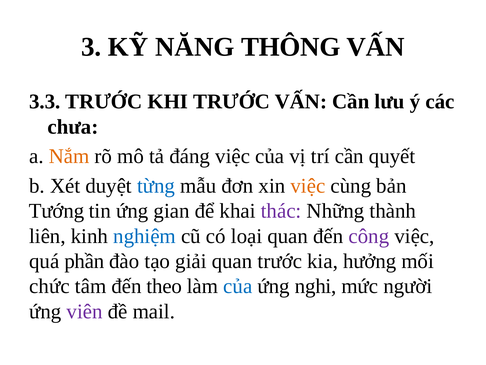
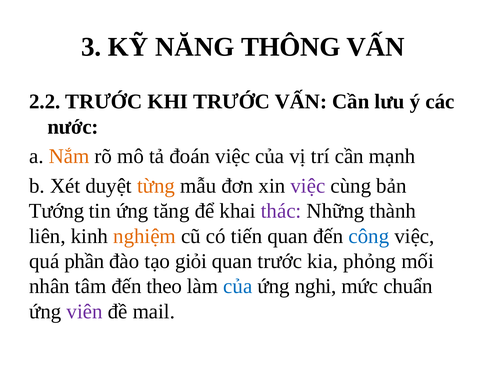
3.3: 3.3 -> 2.2
chưa: chưa -> nước
đáng: đáng -> đoán
quyết: quyết -> mạnh
từng colour: blue -> orange
việc at (308, 186) colour: orange -> purple
gian: gian -> tăng
nghiệm colour: blue -> orange
loại: loại -> tiến
công colour: purple -> blue
giải: giải -> giỏi
hưởng: hưởng -> phỏng
chức: chức -> nhân
người: người -> chuẩn
